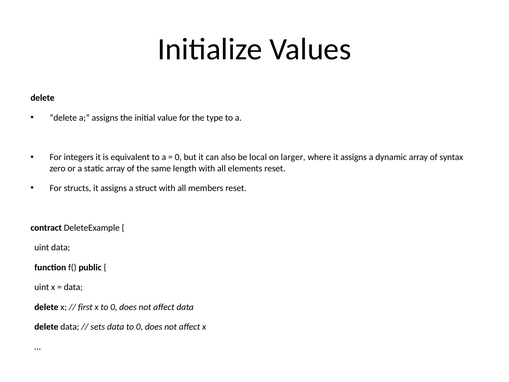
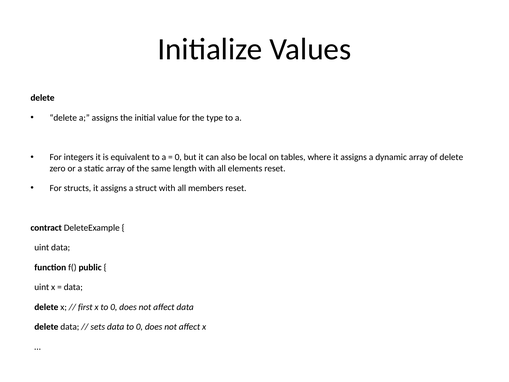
larger: larger -> tables
of syntax: syntax -> delete
